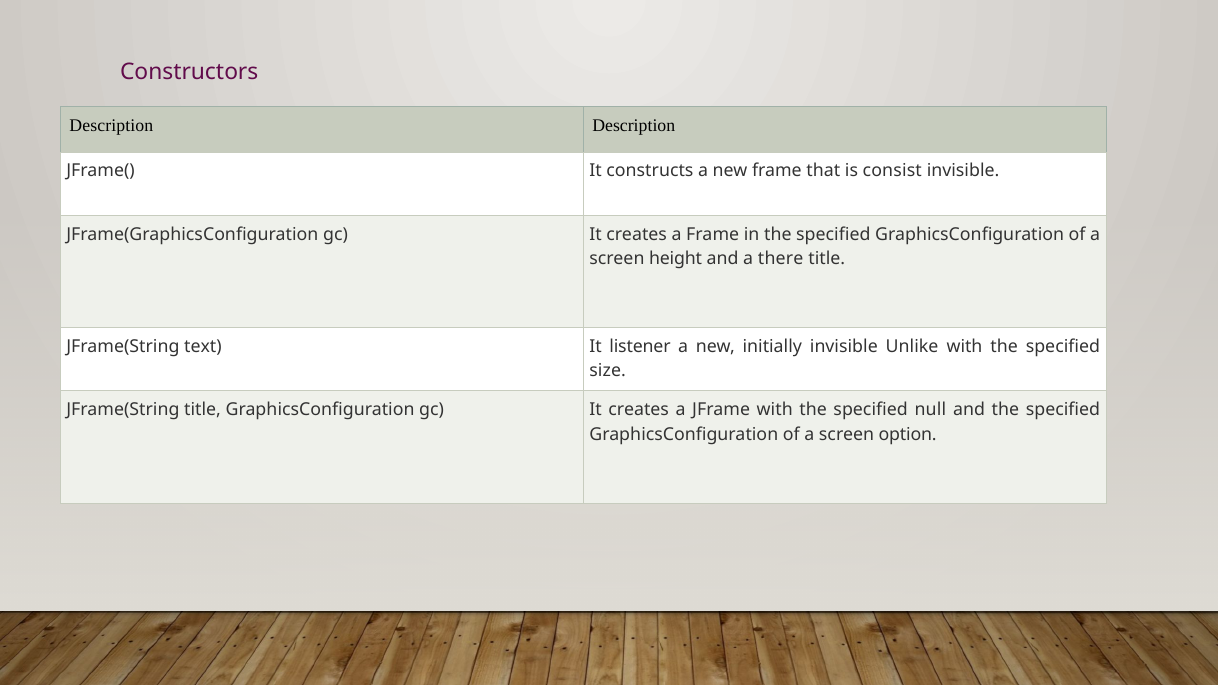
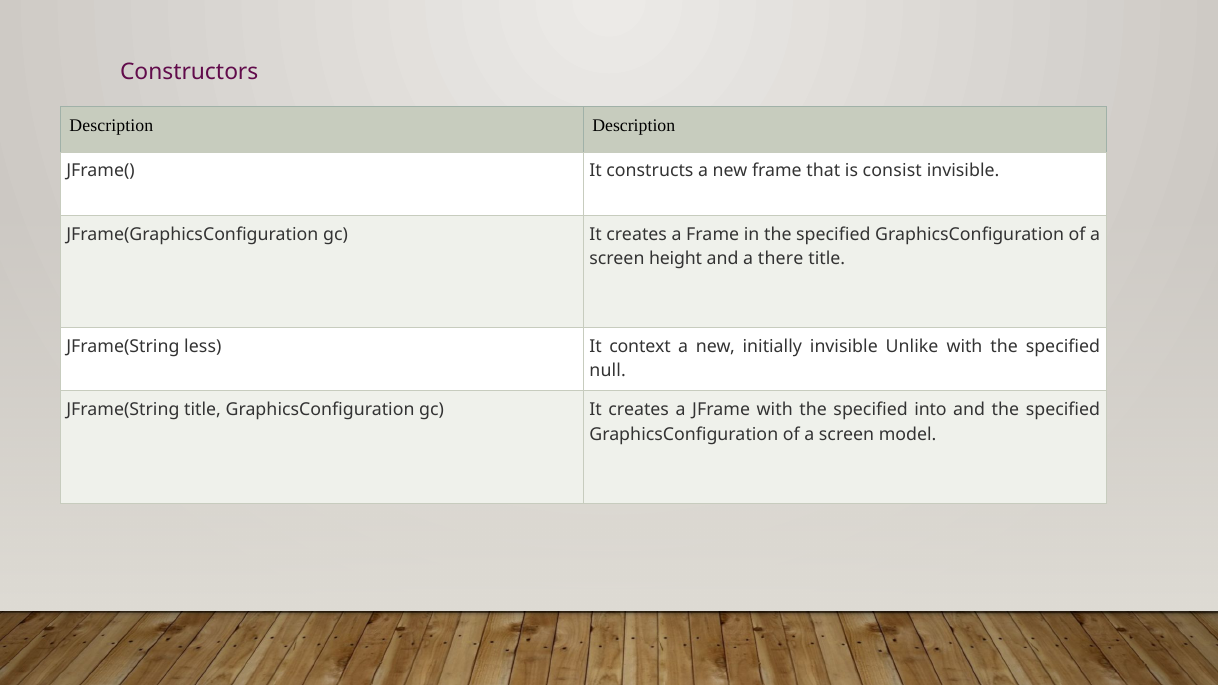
text: text -> less
listener: listener -> context
size: size -> null
null: null -> into
option: option -> model
